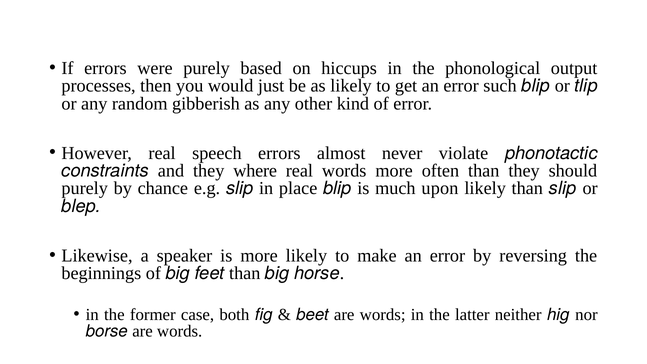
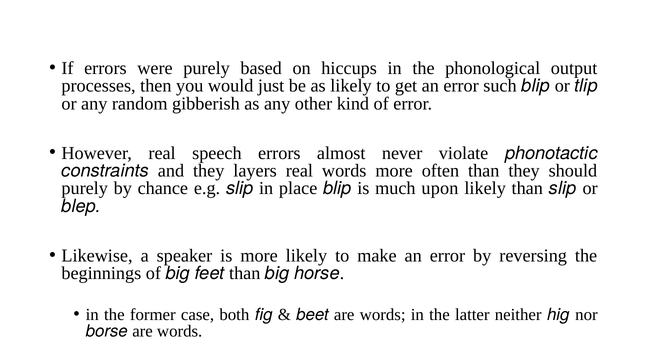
where: where -> layers
